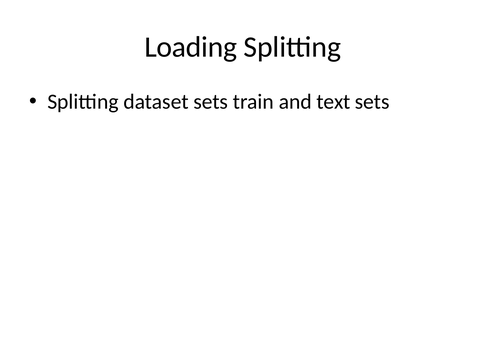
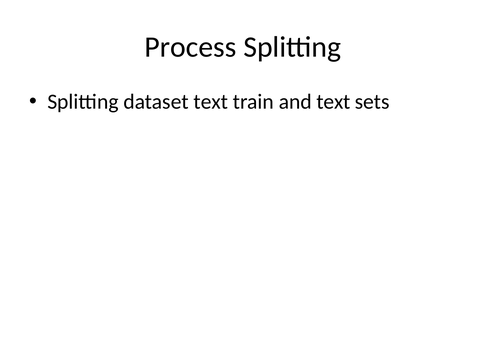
Loading: Loading -> Process
dataset sets: sets -> text
